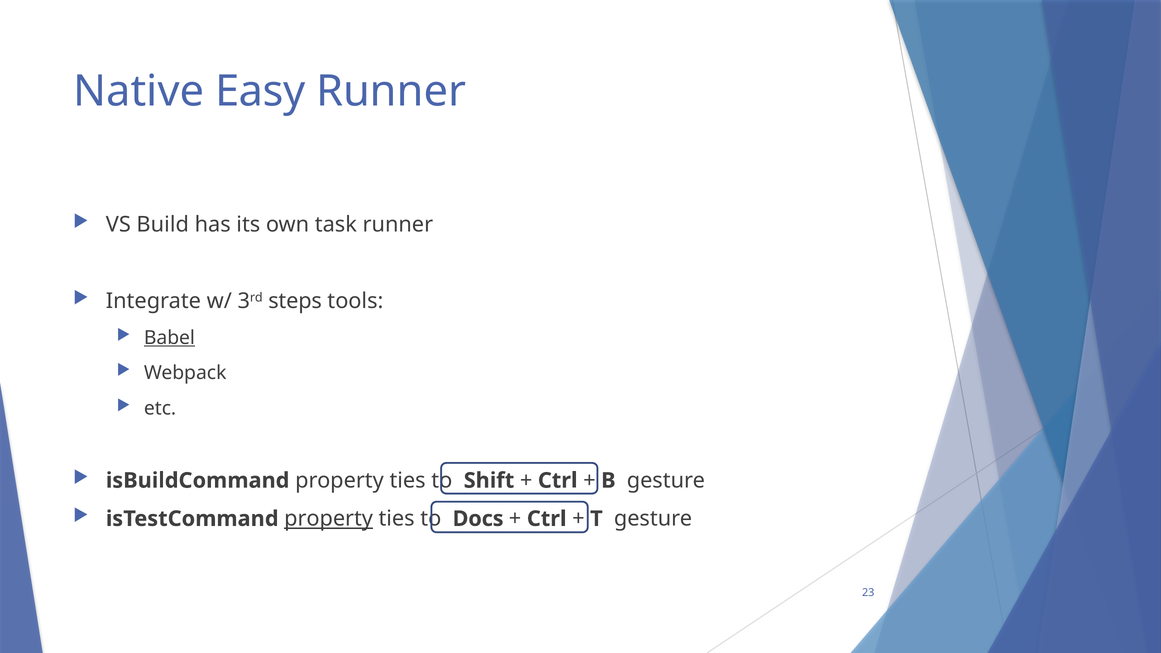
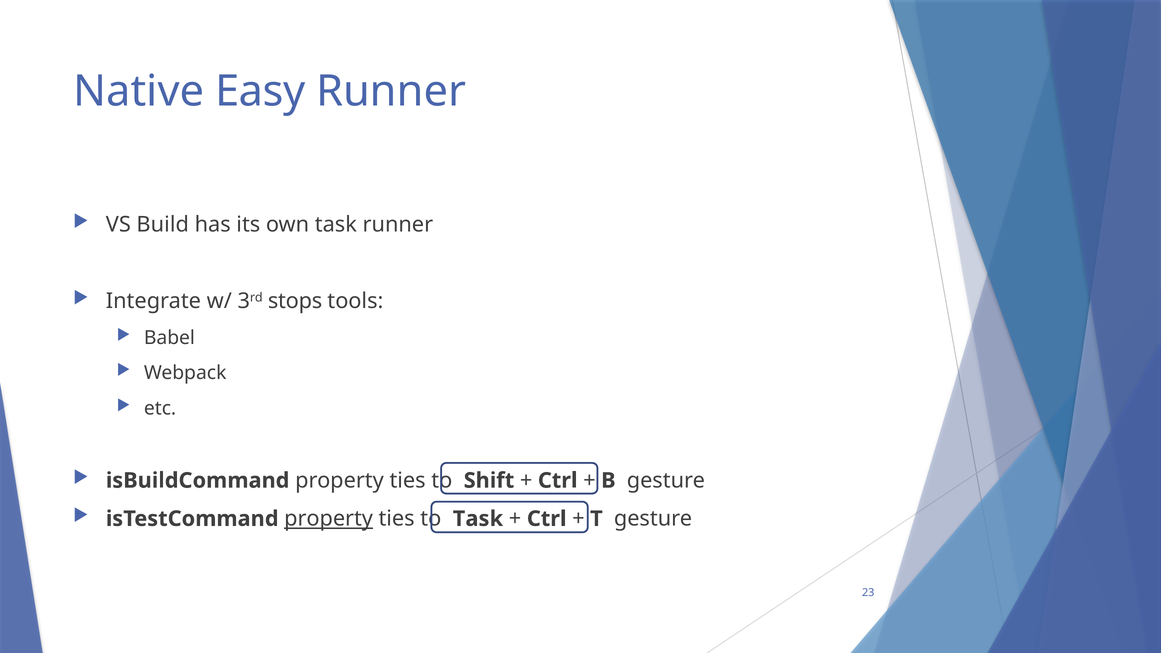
steps: steps -> stops
Babel underline: present -> none
to Docs: Docs -> Task
